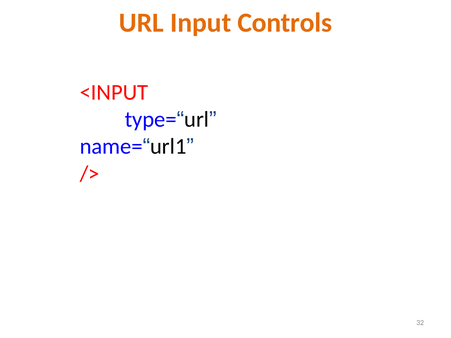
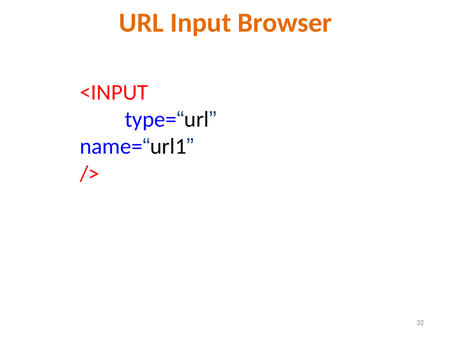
Controls: Controls -> Browser
